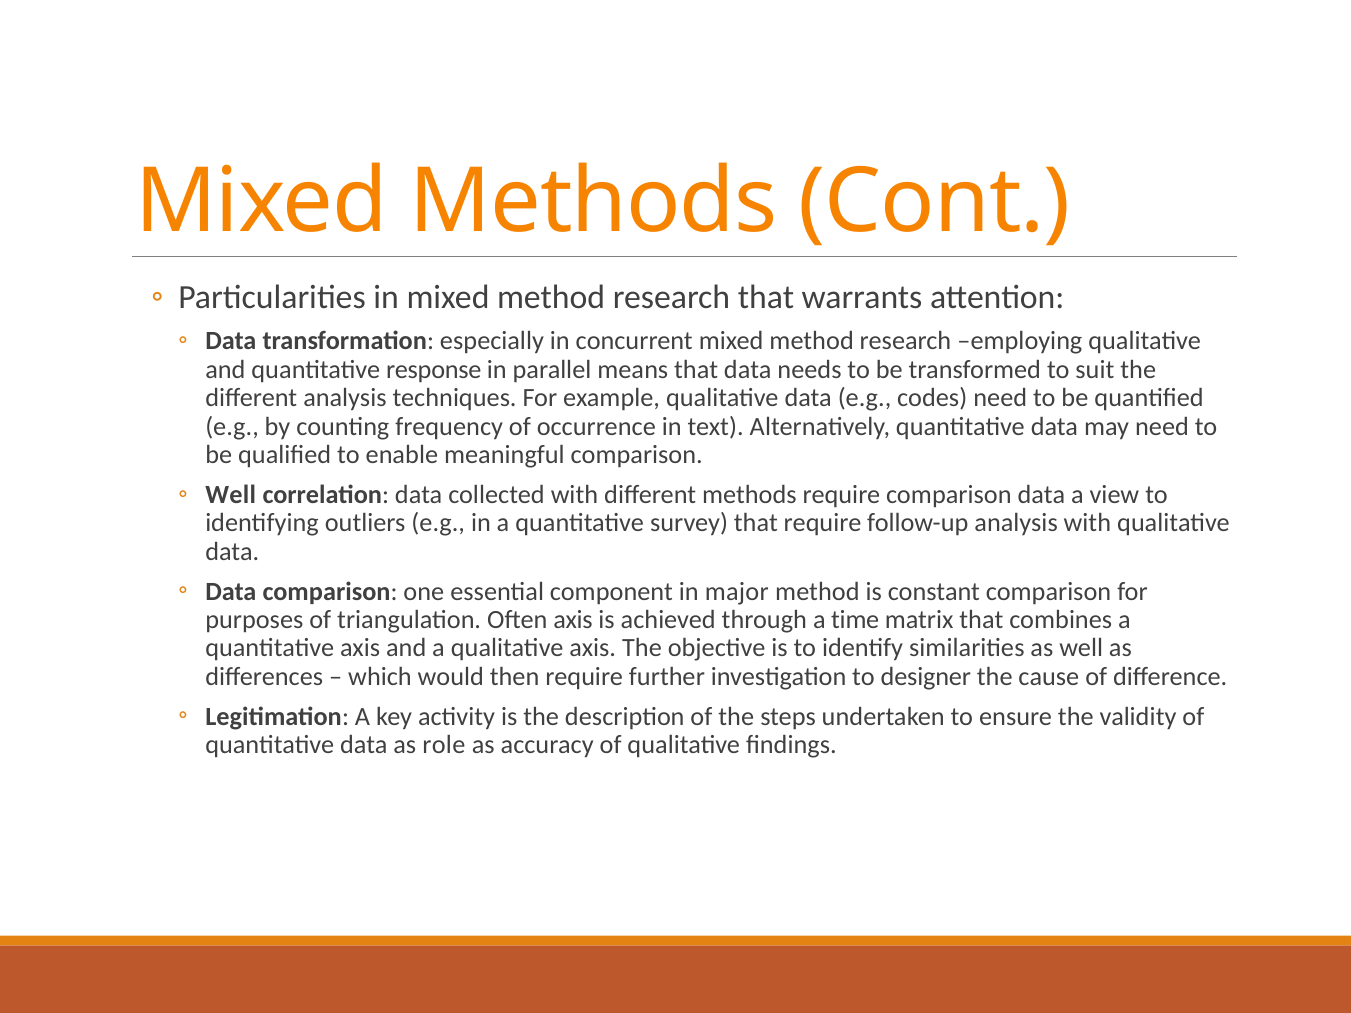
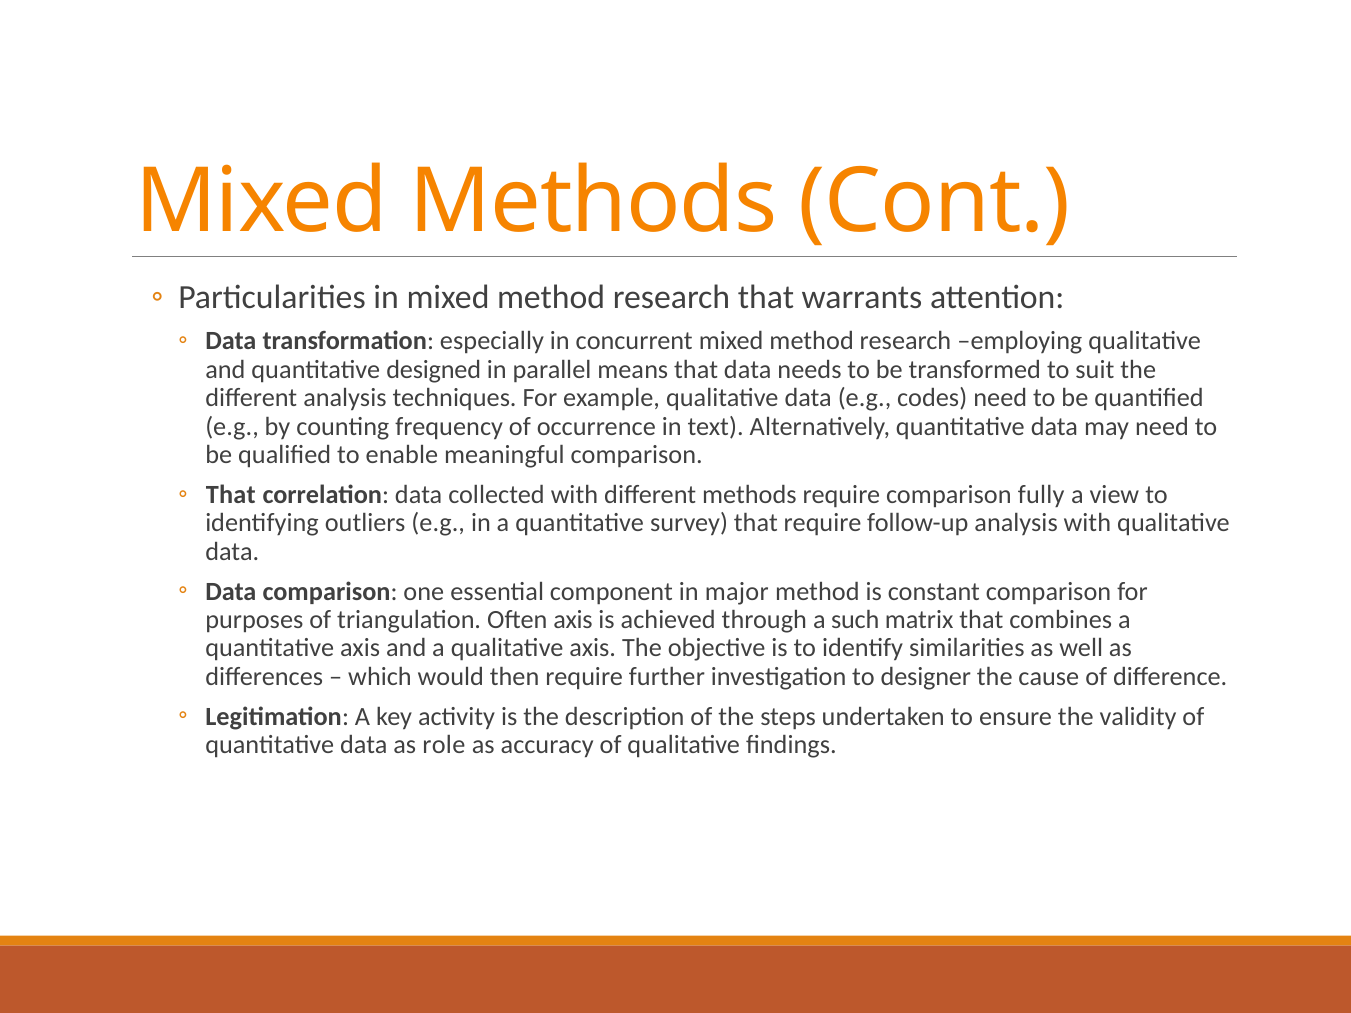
response: response -> designed
Well at (231, 495): Well -> That
comparison data: data -> fully
time: time -> such
